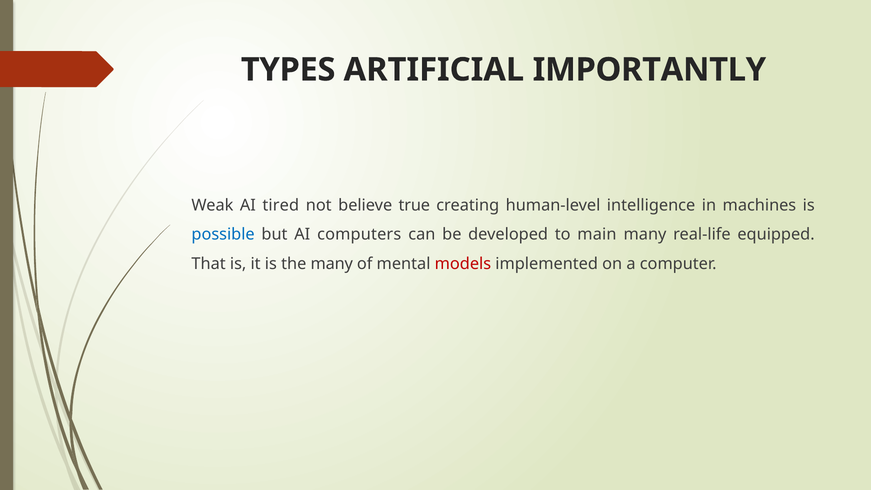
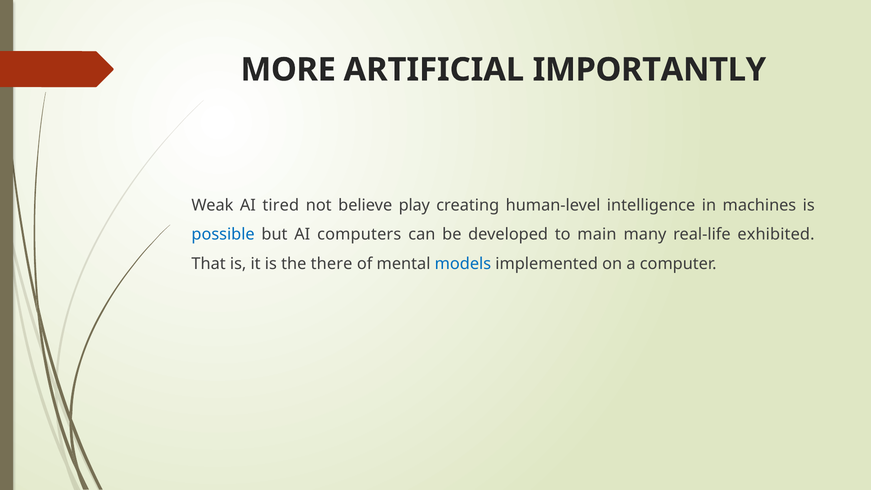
TYPES: TYPES -> MORE
true: true -> play
equipped: equipped -> exhibited
the many: many -> there
models colour: red -> blue
